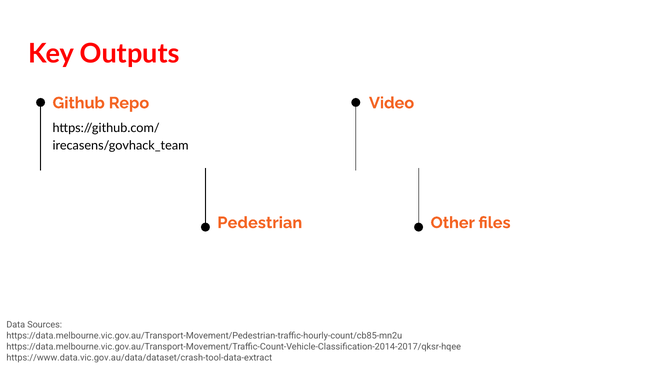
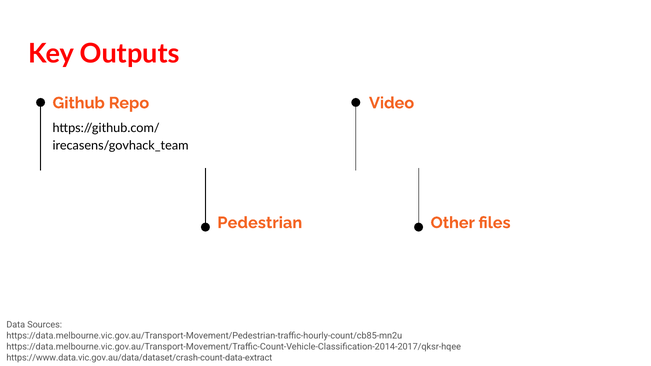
https://www.data.vic.gov.au/data/dataset/crash-tool-data-extract: https://www.data.vic.gov.au/data/dataset/crash-tool-data-extract -> https://www.data.vic.gov.au/data/dataset/crash-count-data-extract
